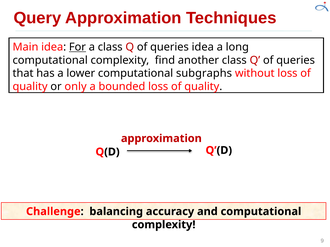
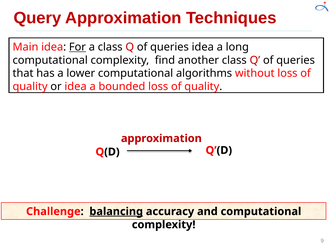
subgraphs: subgraphs -> algorithms
or only: only -> idea
balancing underline: none -> present
